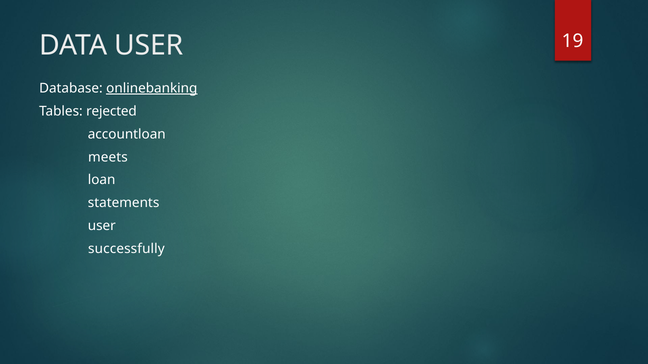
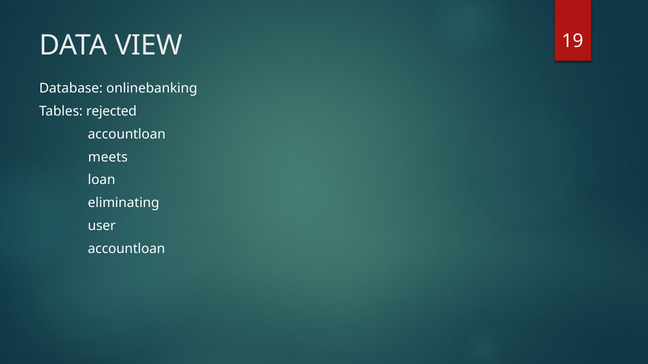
DATA USER: USER -> VIEW
onlinebanking underline: present -> none
statements: statements -> eliminating
successfully at (126, 249): successfully -> accountloan
